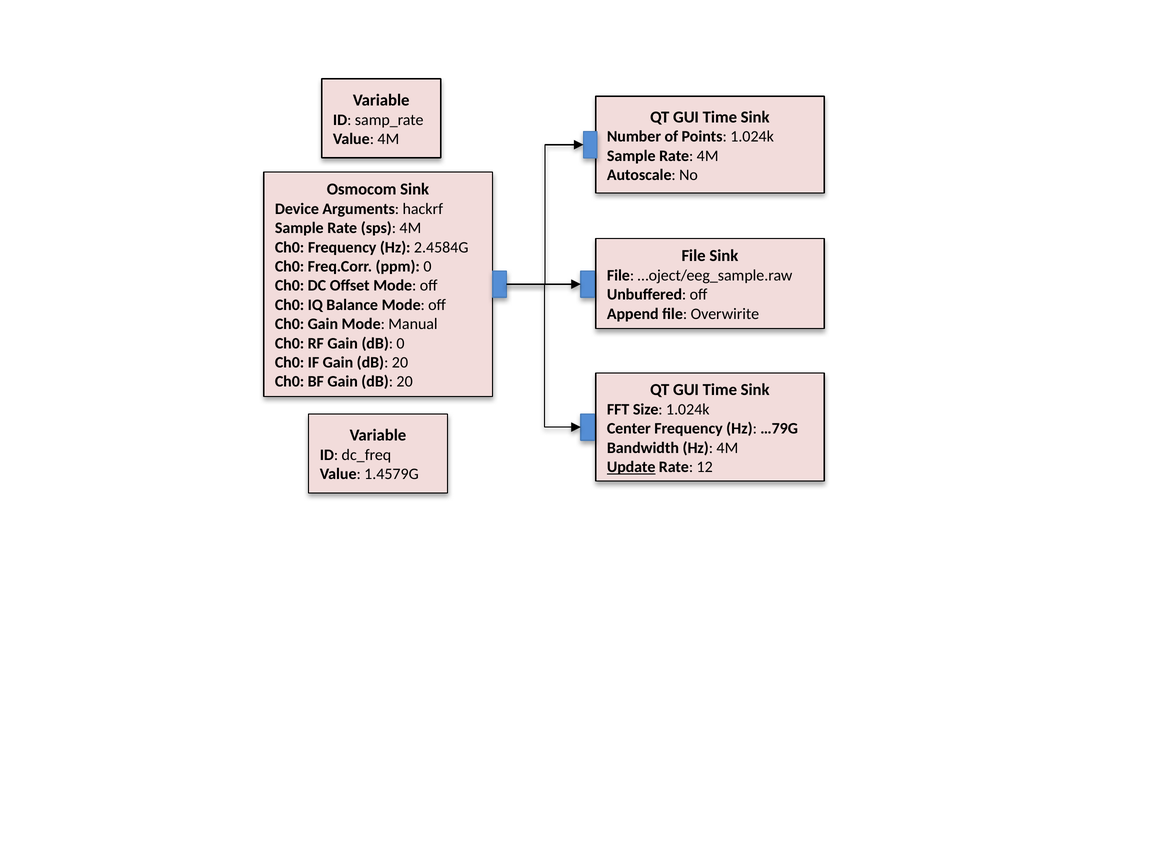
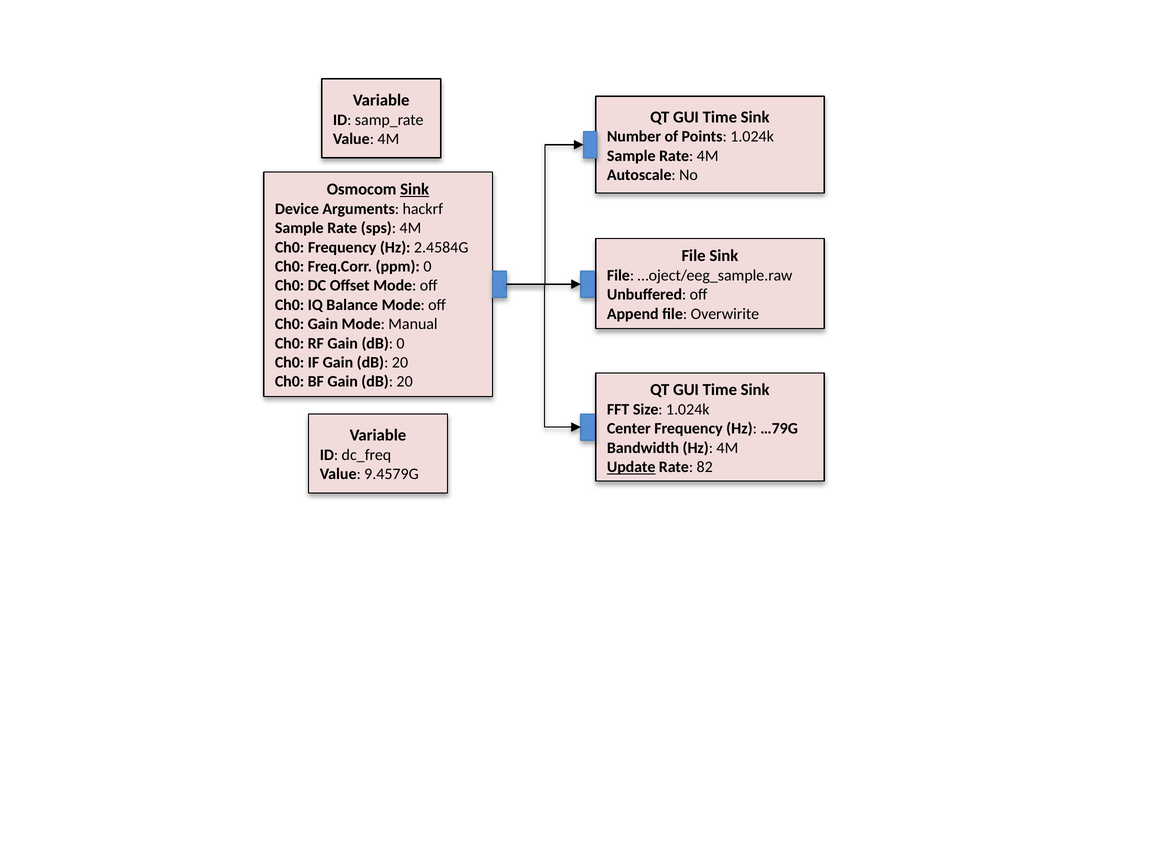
Sink at (415, 189) underline: none -> present
12: 12 -> 82
1.4579G: 1.4579G -> 9.4579G
